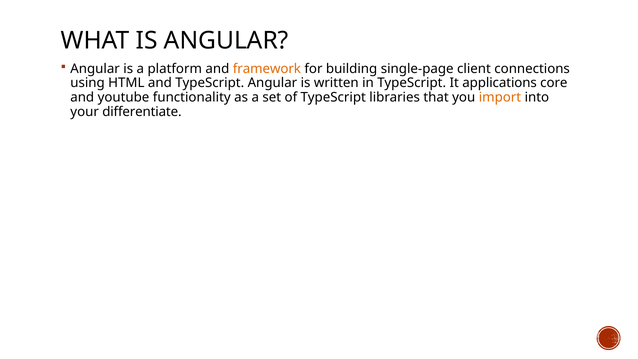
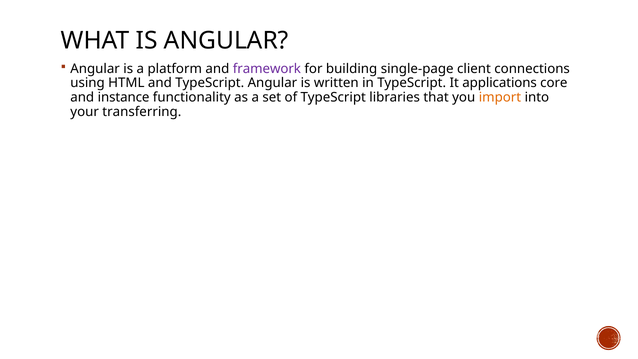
framework colour: orange -> purple
youtube: youtube -> instance
differentiate: differentiate -> transferring
